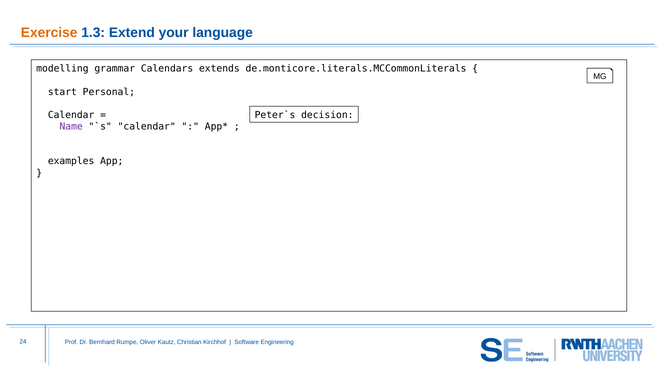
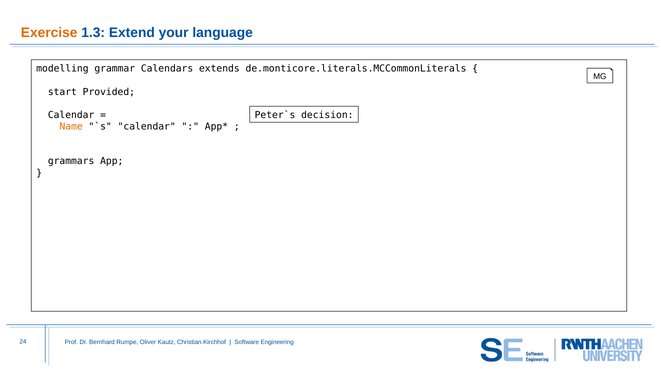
Personal: Personal -> Provided
Name colour: purple -> orange
examples: examples -> grammars
